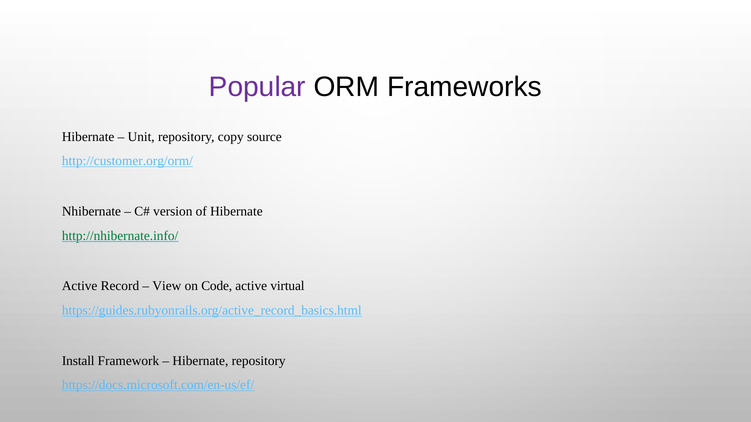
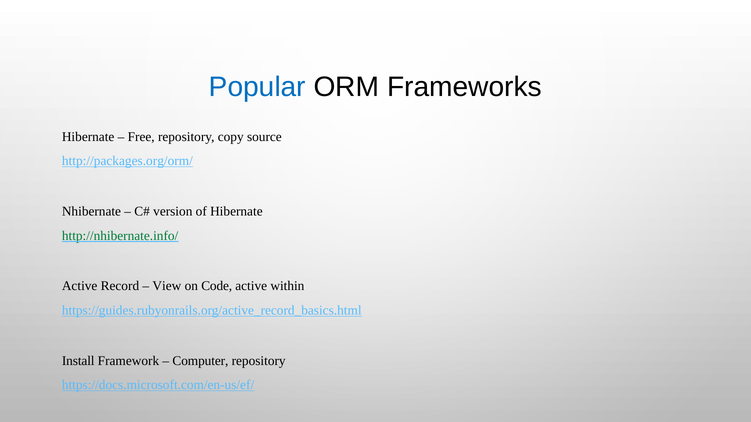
Popular colour: purple -> blue
Unit: Unit -> Free
http://customer.org/orm/: http://customer.org/orm/ -> http://packages.org/orm/
virtual: virtual -> within
Hibernate at (200, 361): Hibernate -> Computer
